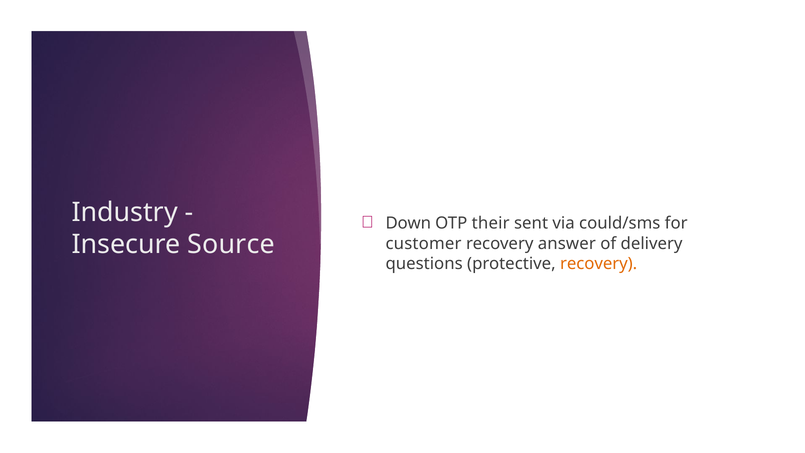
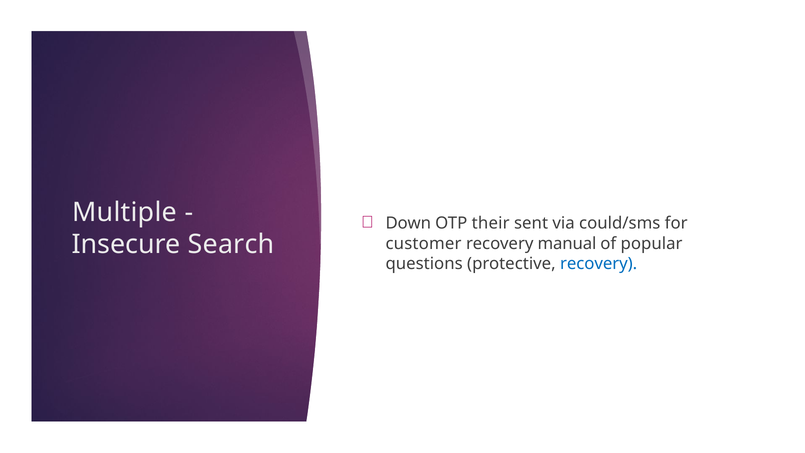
Industry: Industry -> Multiple
Source: Source -> Search
answer: answer -> manual
delivery: delivery -> popular
recovery at (599, 264) colour: orange -> blue
